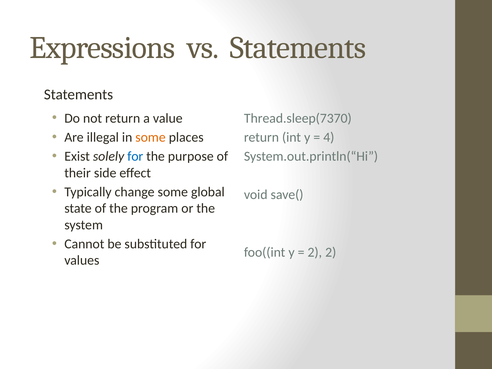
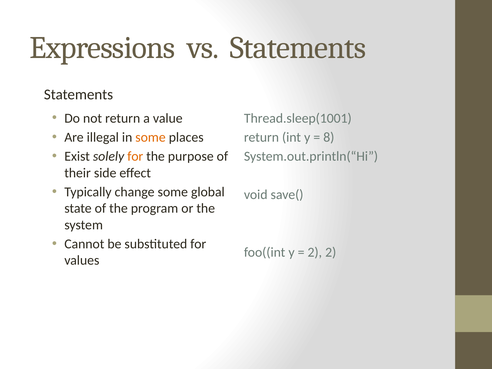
Thread.sleep(7370: Thread.sleep(7370 -> Thread.sleep(1001
4: 4 -> 8
for at (135, 156) colour: blue -> orange
